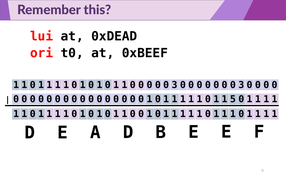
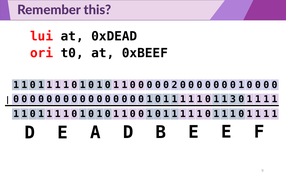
3 at (175, 85): 3 -> 2
3 at (241, 85): 3 -> 1
5: 5 -> 3
